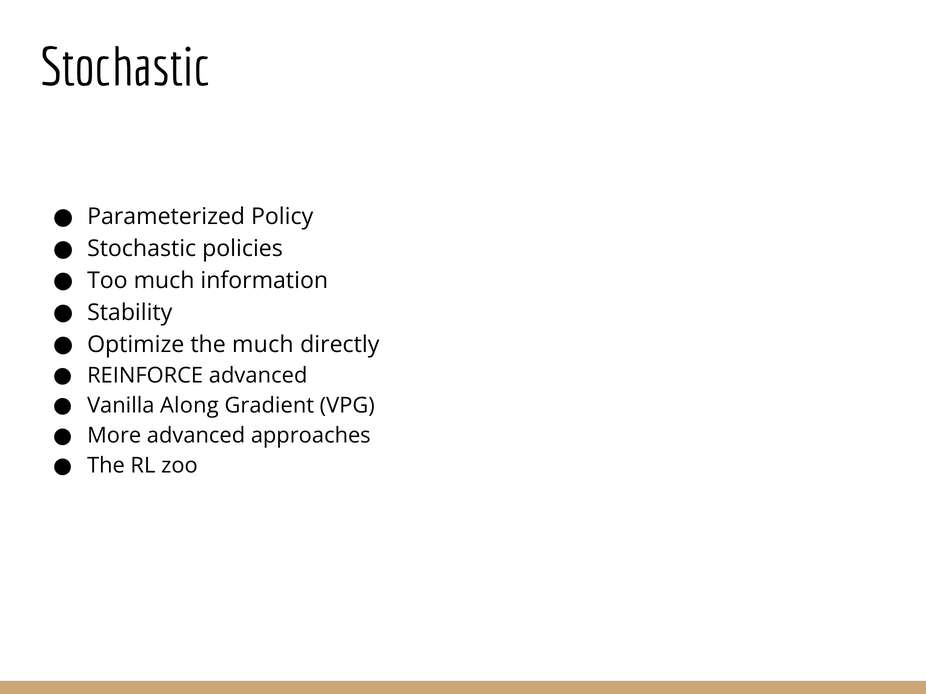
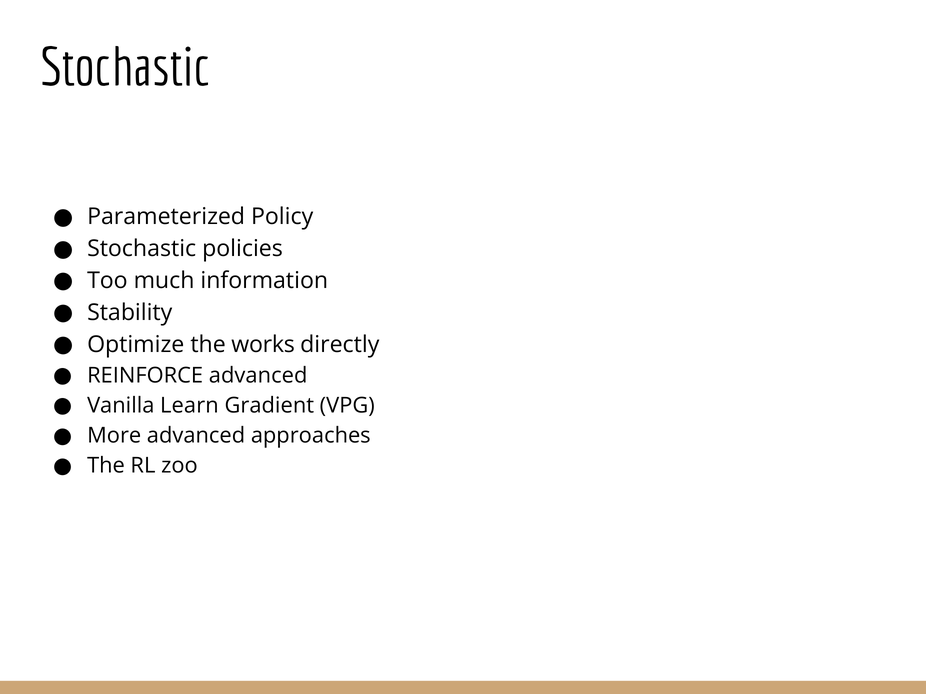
the much: much -> works
Along: Along -> Learn
